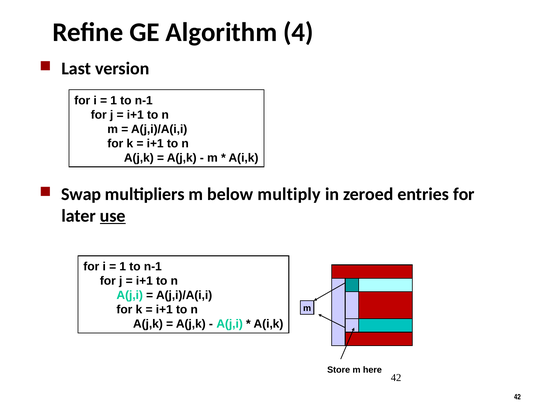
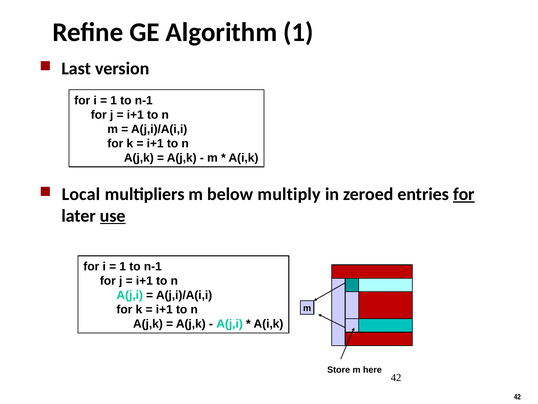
Algorithm 4: 4 -> 1
Swap: Swap -> Local
for at (464, 194) underline: none -> present
